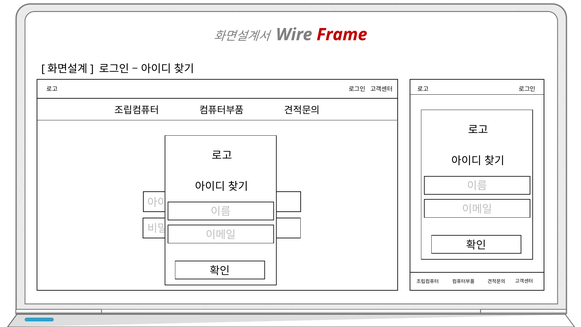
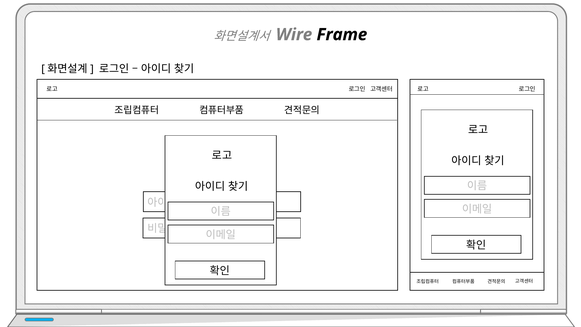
Frame colour: red -> black
